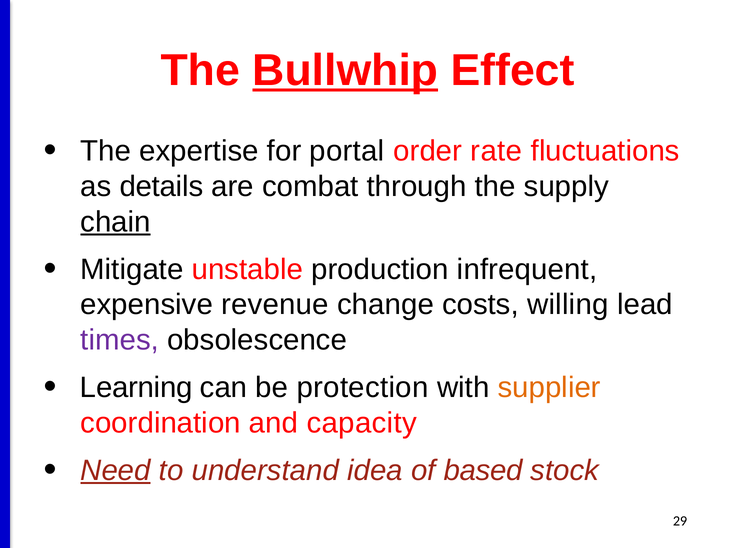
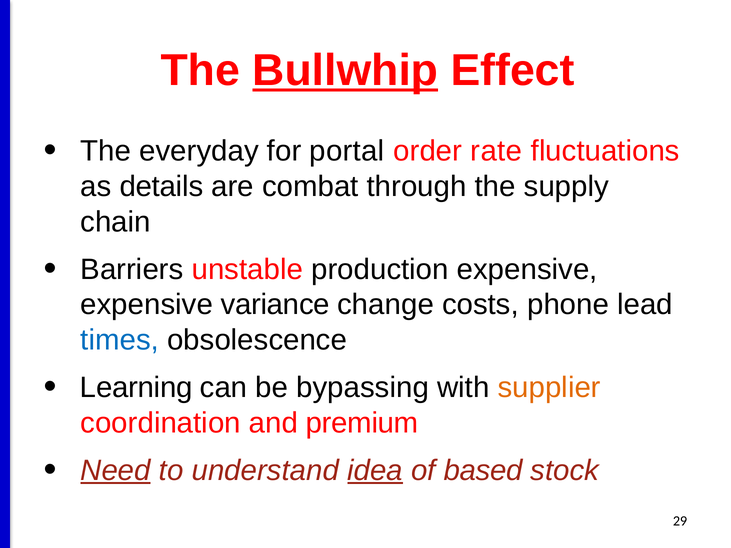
expertise: expertise -> everyday
chain underline: present -> none
Mitigate: Mitigate -> Barriers
production infrequent: infrequent -> expensive
revenue: revenue -> variance
willing: willing -> phone
times colour: purple -> blue
protection: protection -> bypassing
capacity: capacity -> premium
idea underline: none -> present
